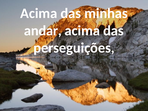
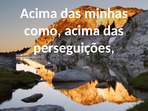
andar: andar -> como
